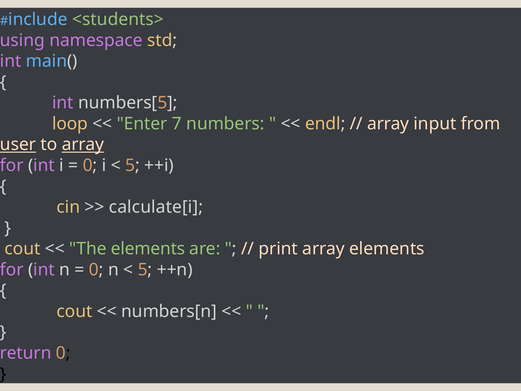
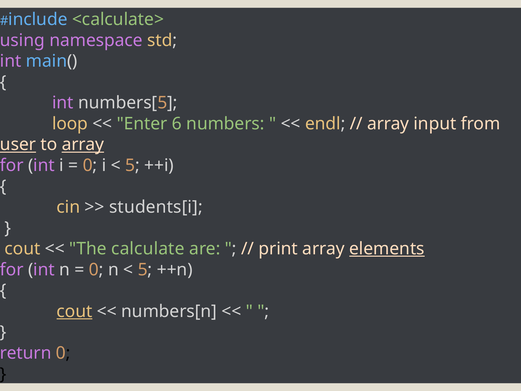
<students>: <students> -> <calculate>
7: 7 -> 6
calculate[i: calculate[i -> students[i
The elements: elements -> calculate
elements at (387, 249) underline: none -> present
cout at (74, 311) underline: none -> present
